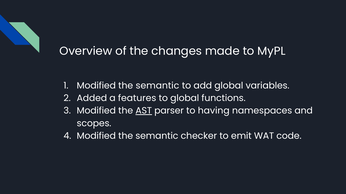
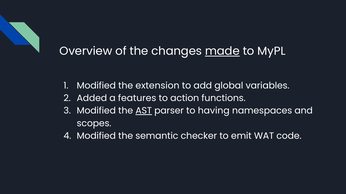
made underline: none -> present
semantic at (157, 86): semantic -> extension
to global: global -> action
